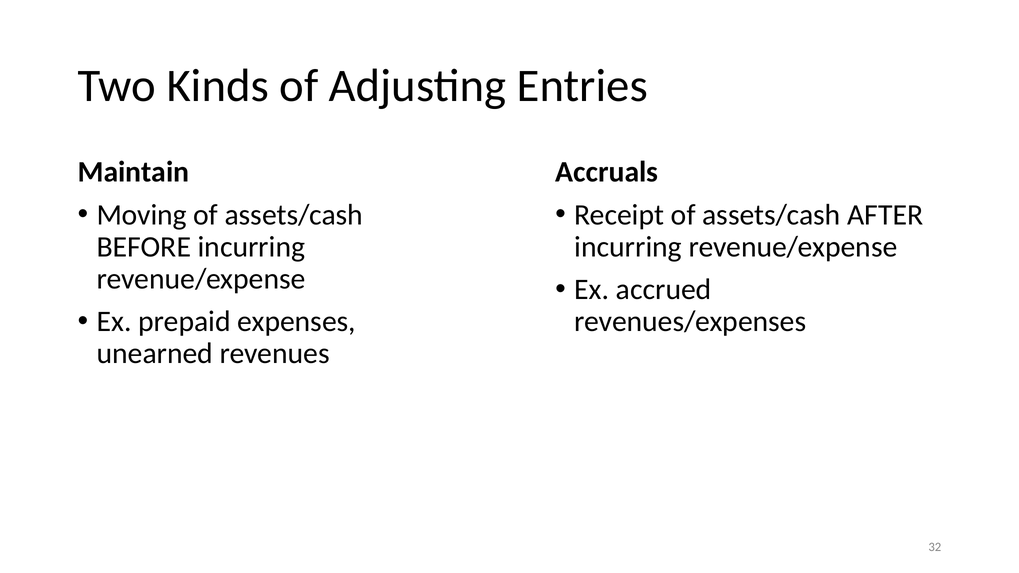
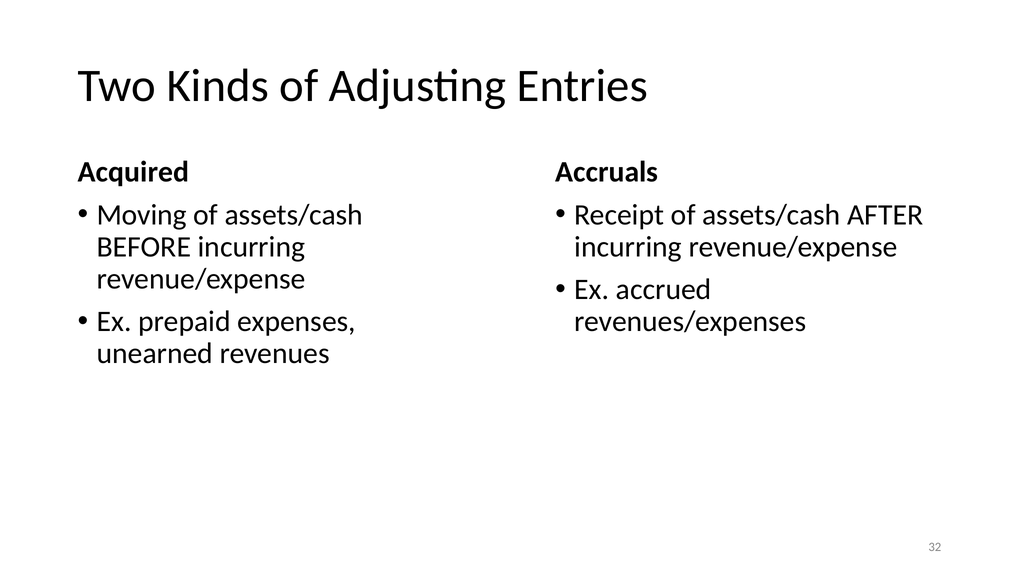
Maintain: Maintain -> Acquired
